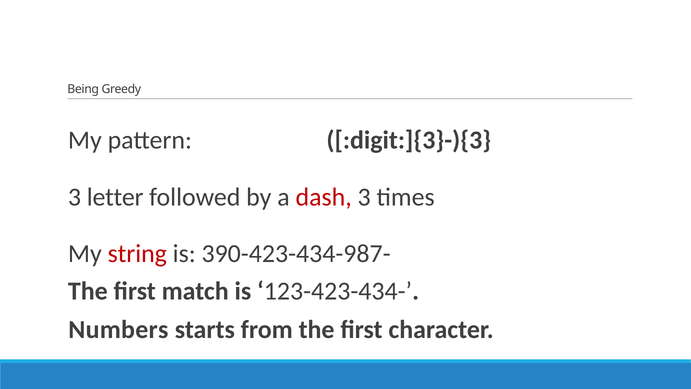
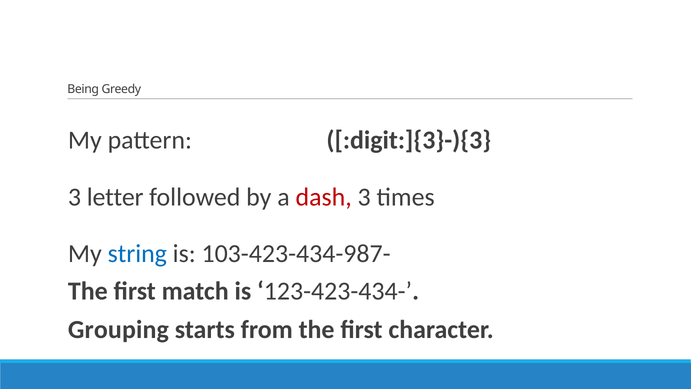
string colour: red -> blue
390-423-434-987-: 390-423-434-987- -> 103-423-434-987-
Numbers: Numbers -> Grouping
